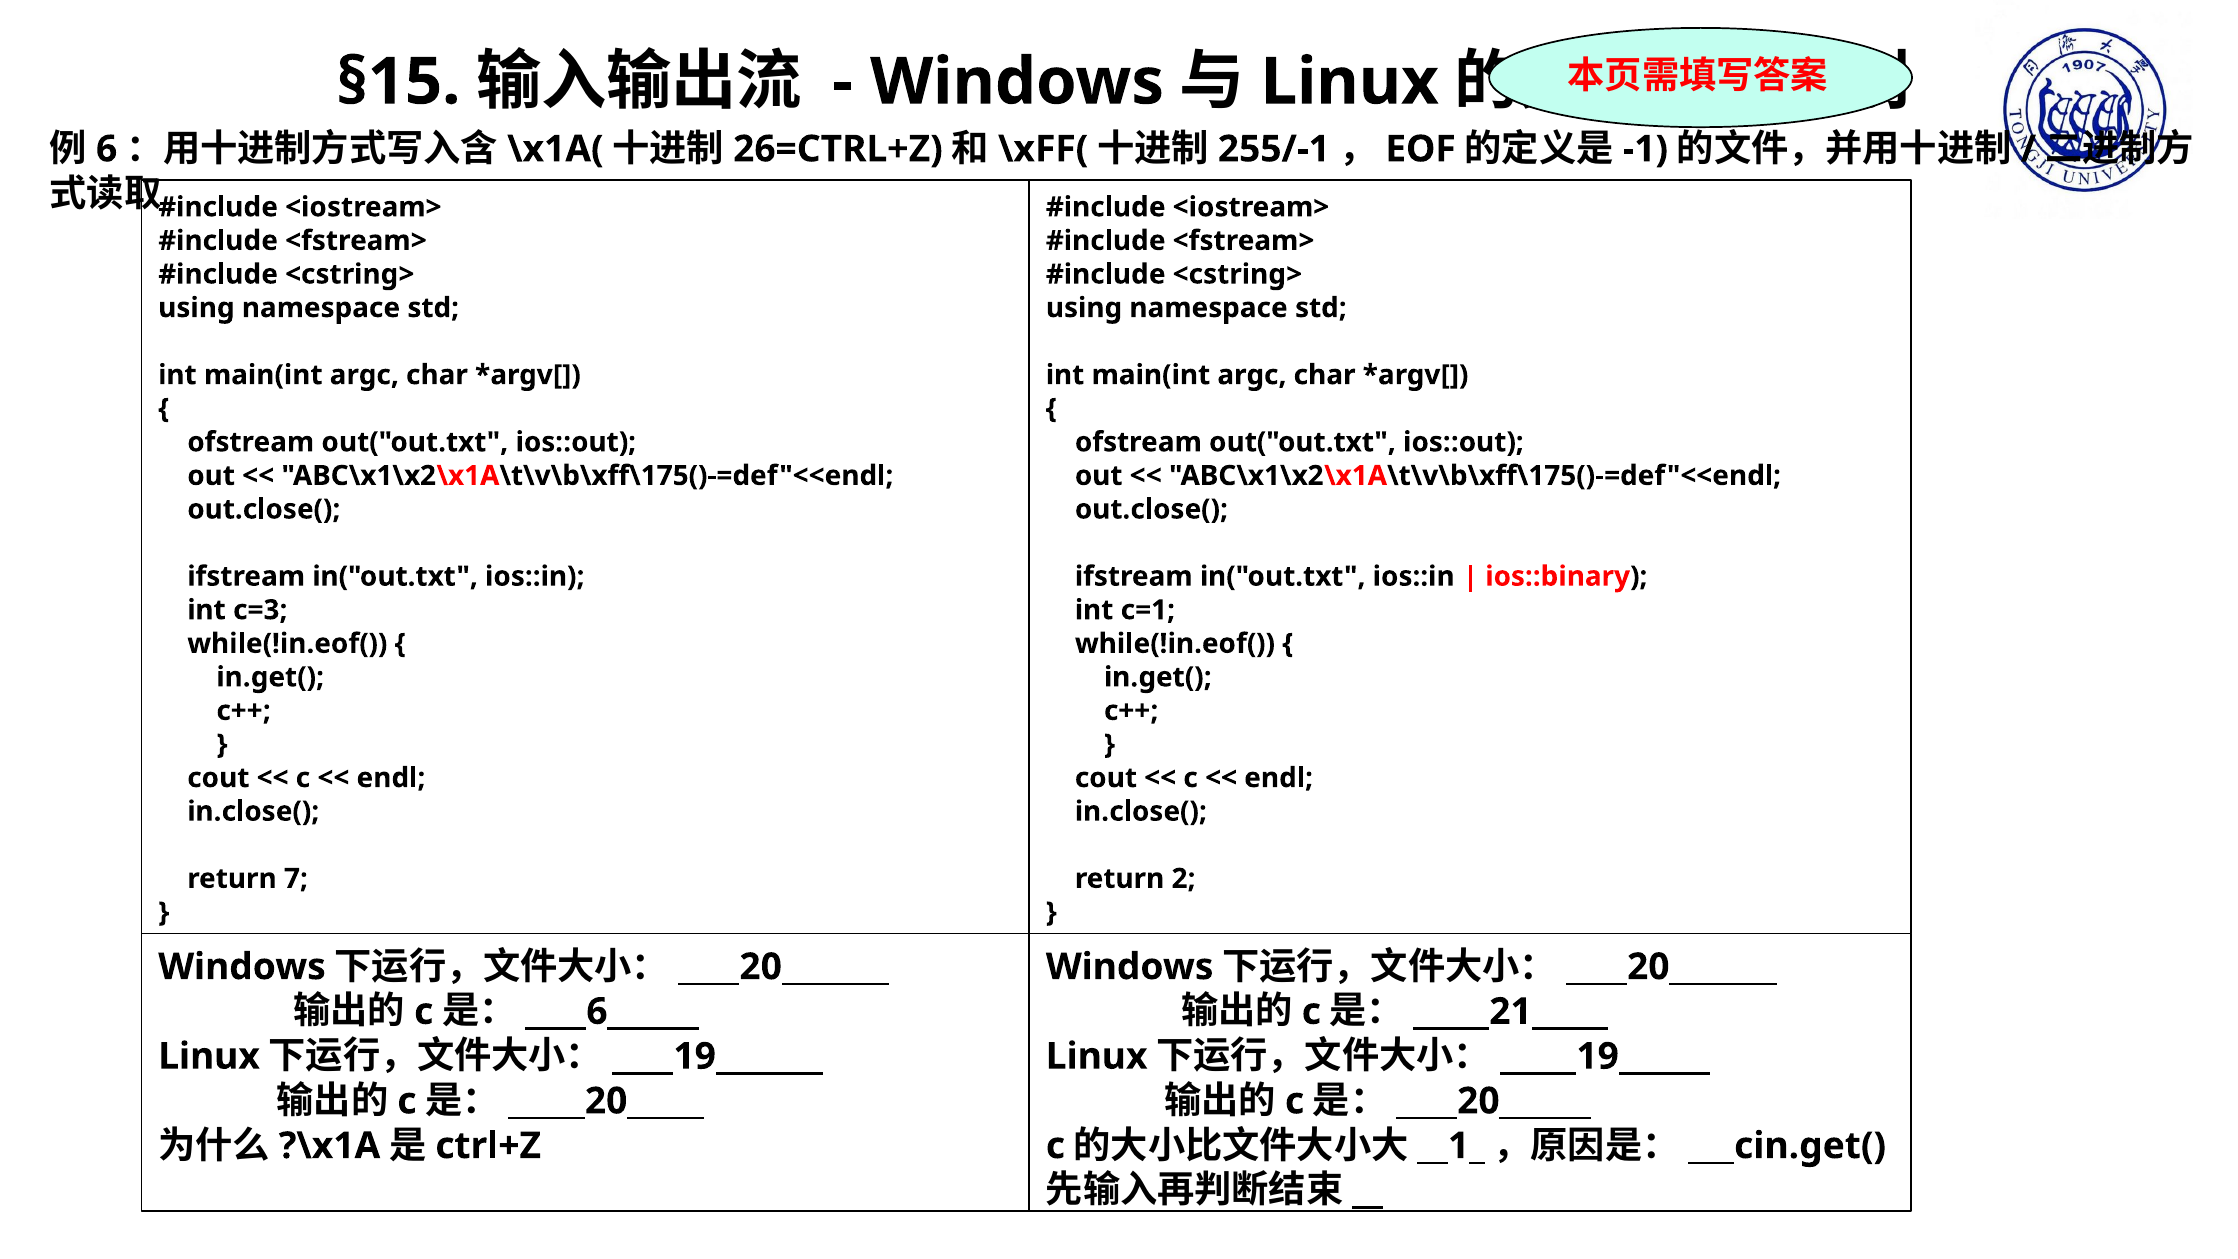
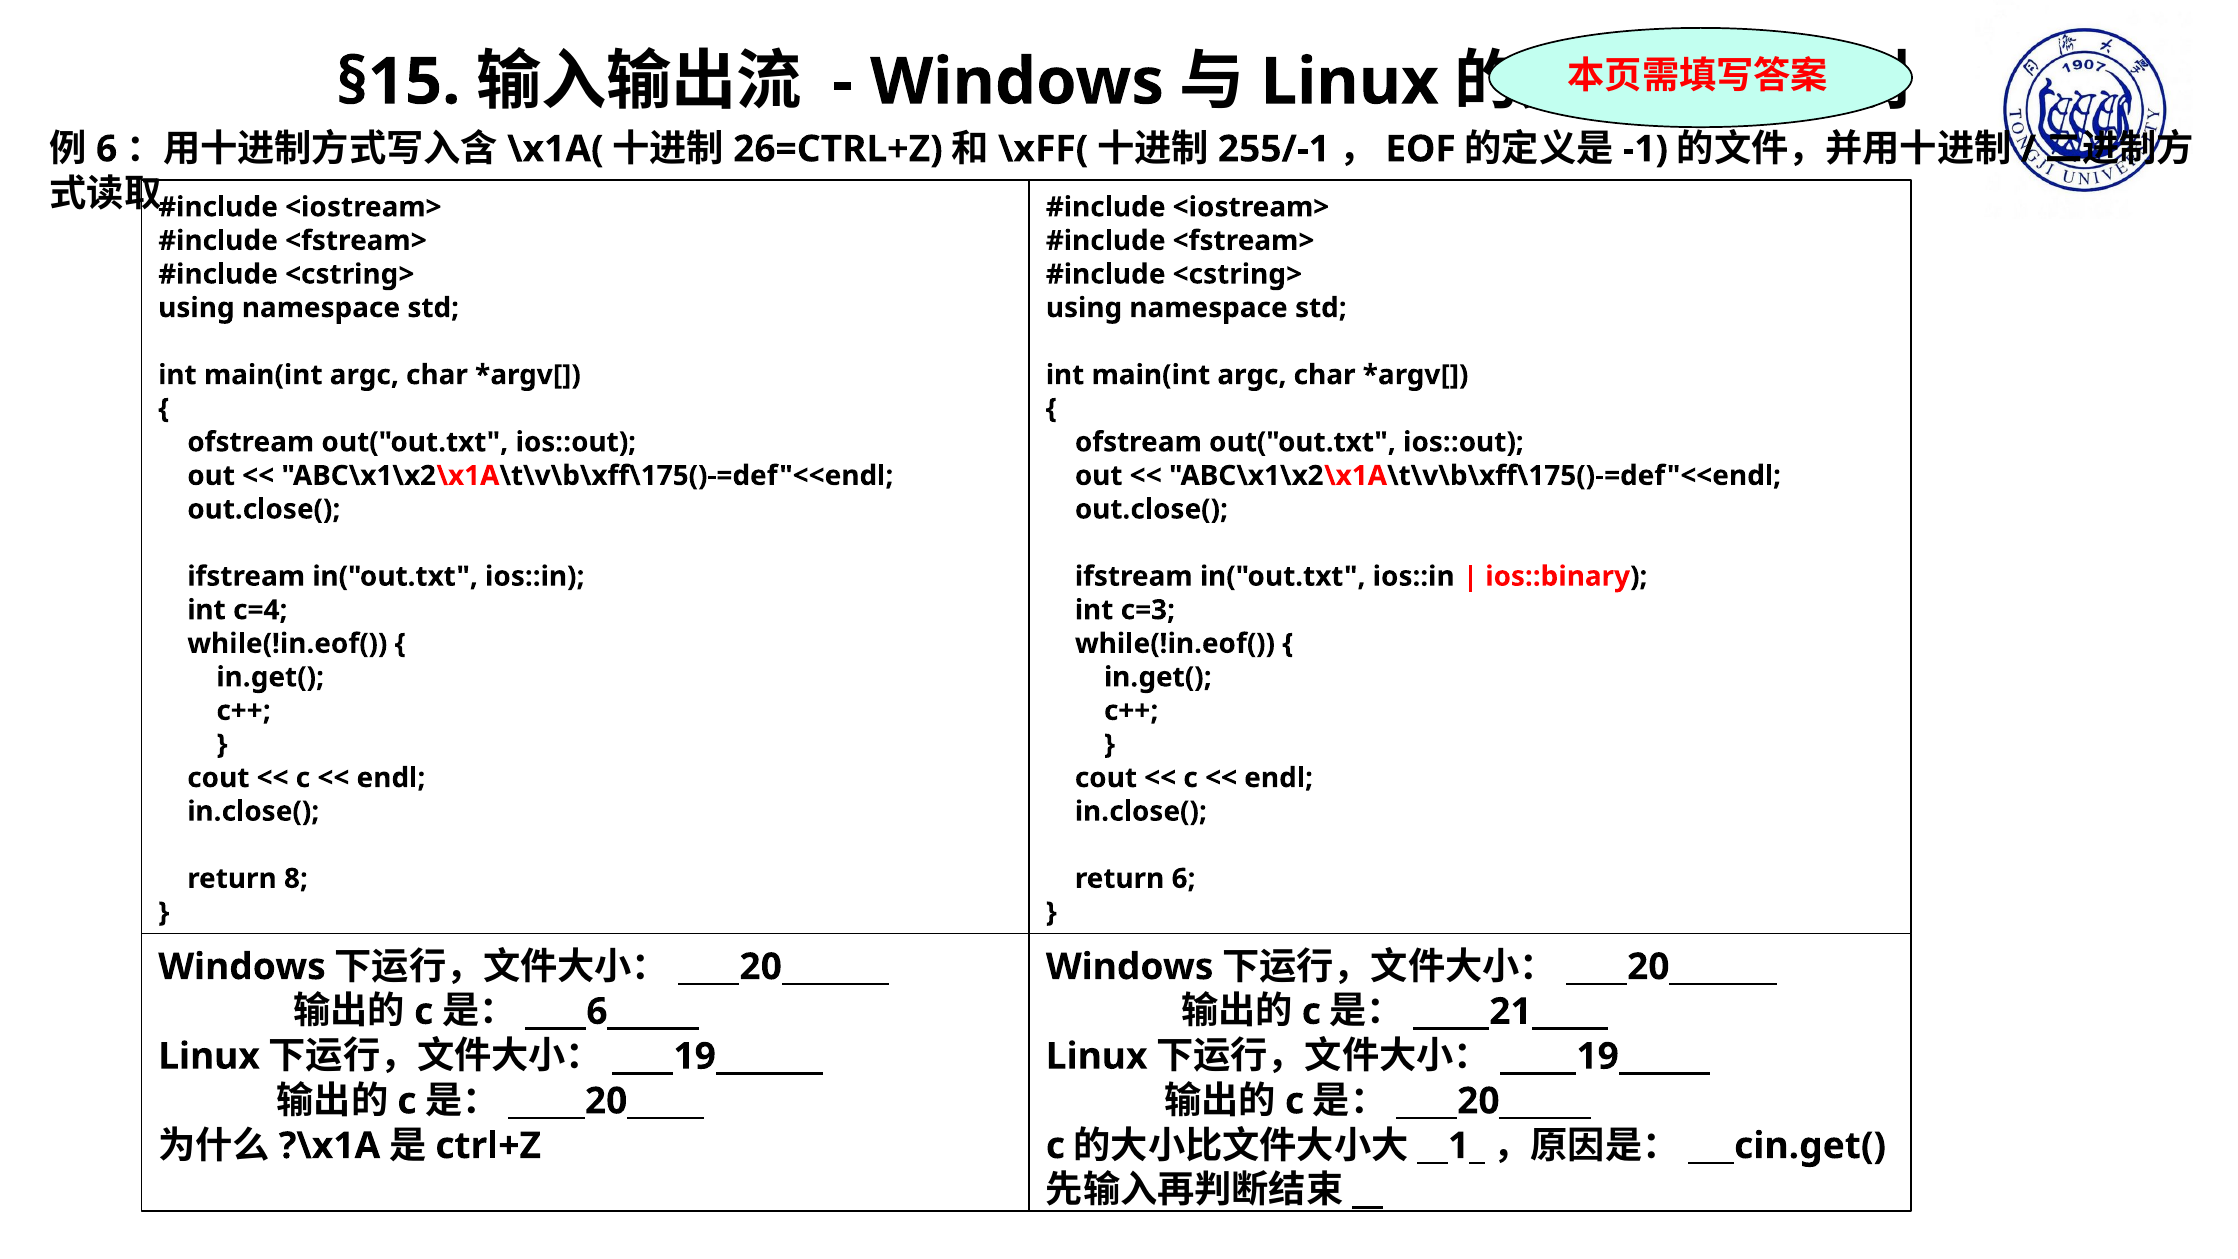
c=3: c=3 -> c=4
c=1: c=1 -> c=3
7: 7 -> 8
return 2: 2 -> 6
